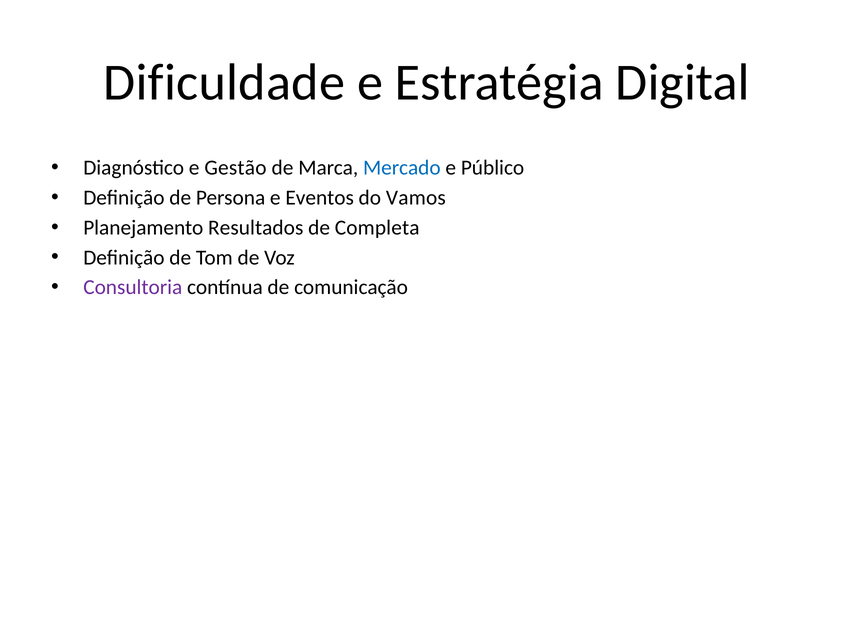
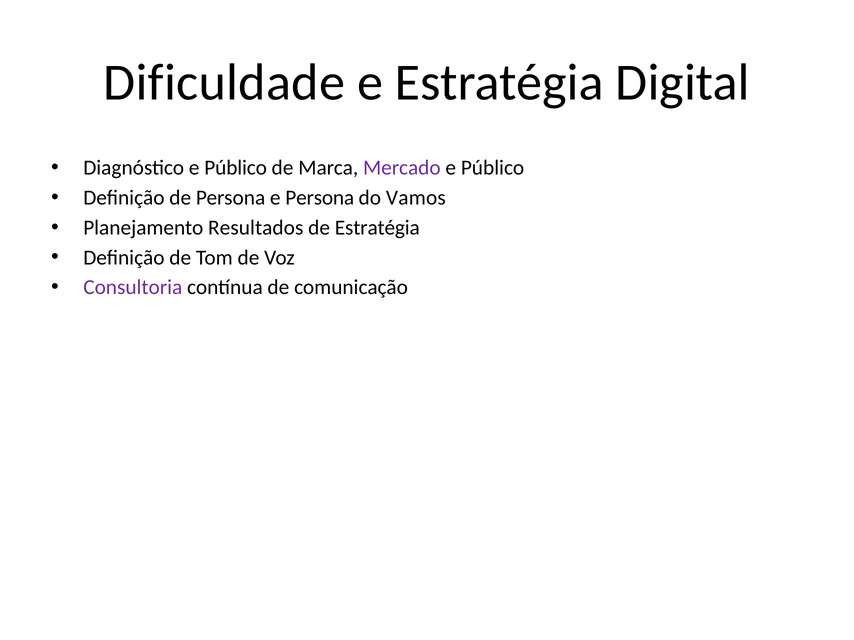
Diagnóstico e Gestão: Gestão -> Público
Mercado colour: blue -> purple
e Eventos: Eventos -> Persona
de Completa: Completa -> Estratégia
